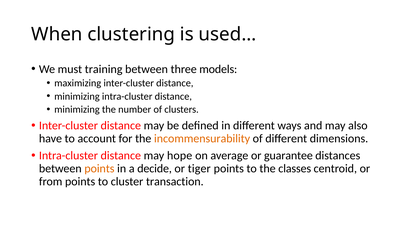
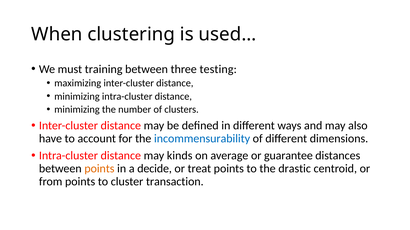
models: models -> testing
incommensurability colour: orange -> blue
hope: hope -> kinds
tiger: tiger -> treat
classes: classes -> drastic
